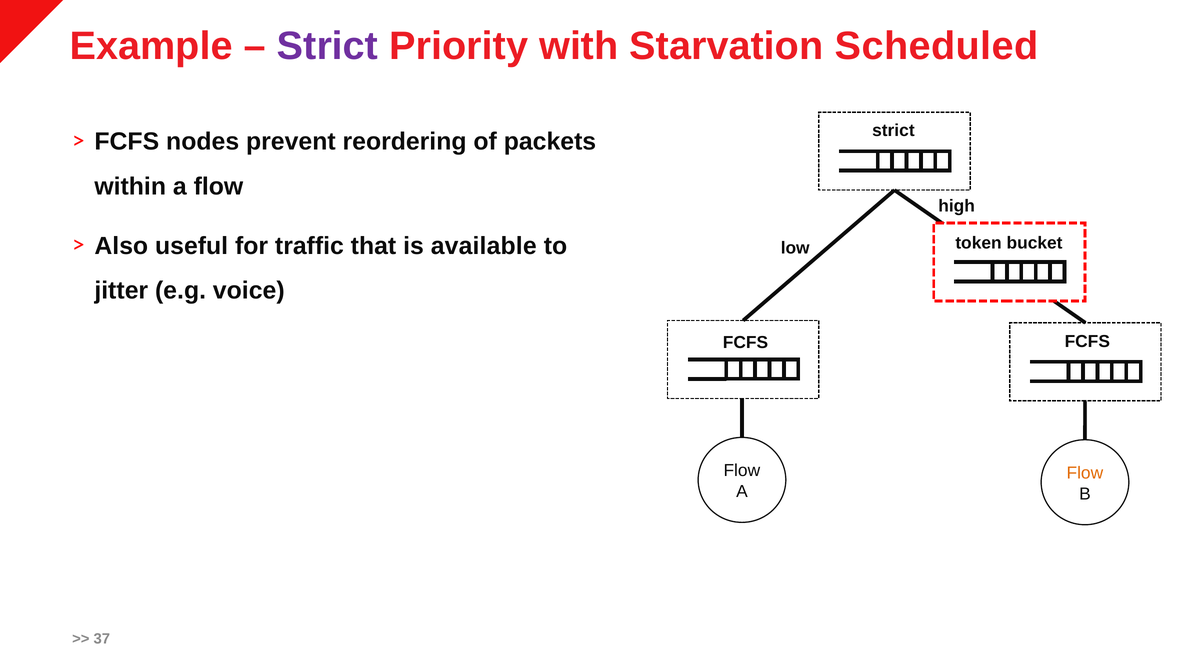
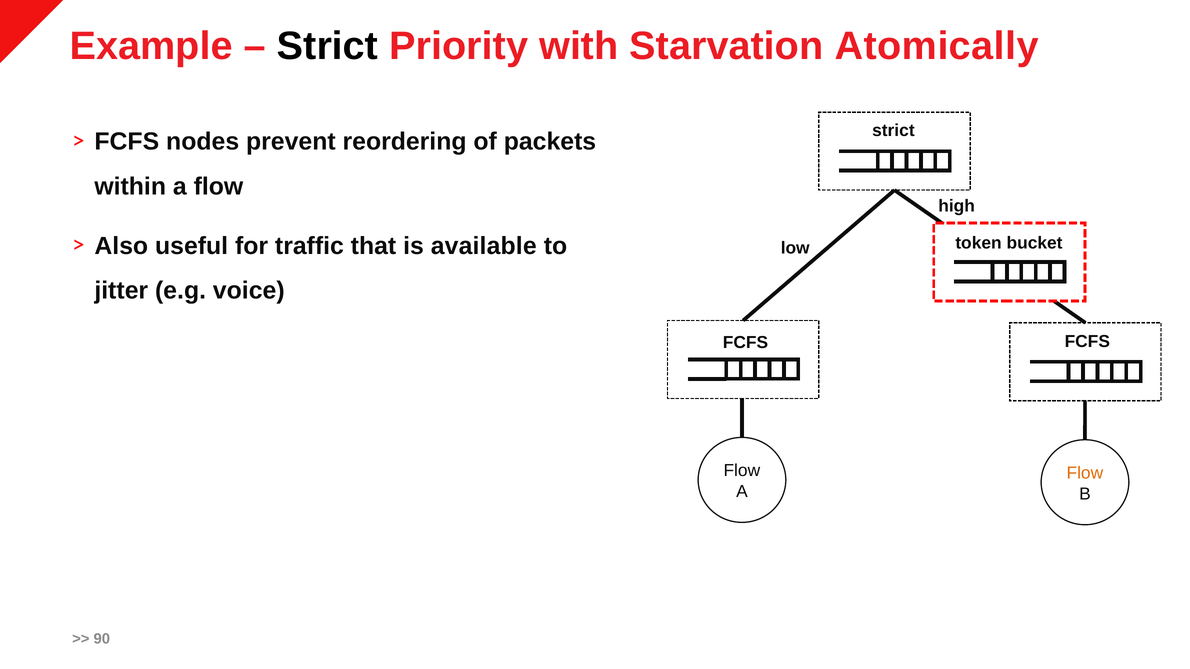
Strict at (328, 46) colour: purple -> black
Scheduled: Scheduled -> Atomically
37: 37 -> 90
